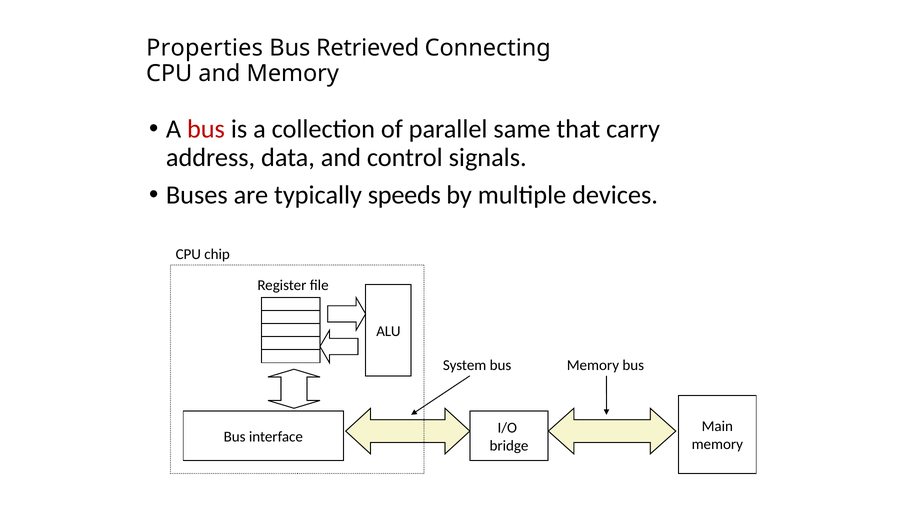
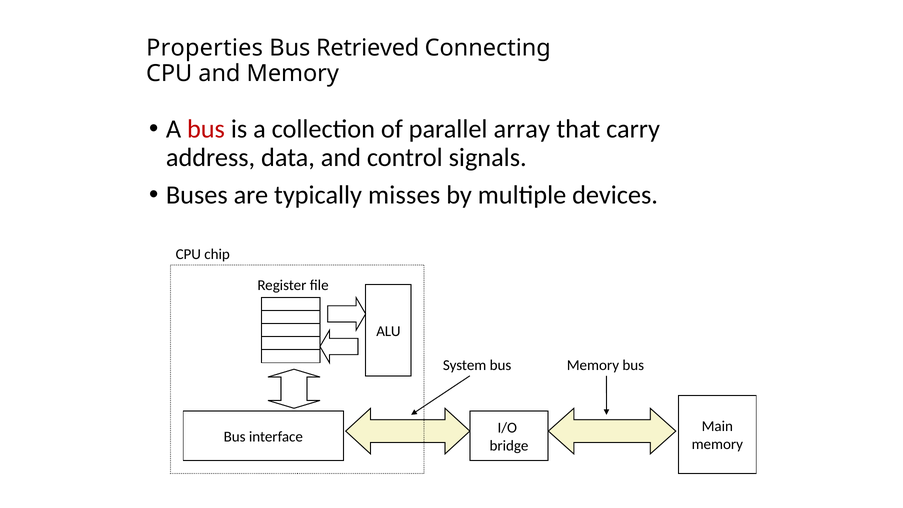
same: same -> array
speeds: speeds -> misses
